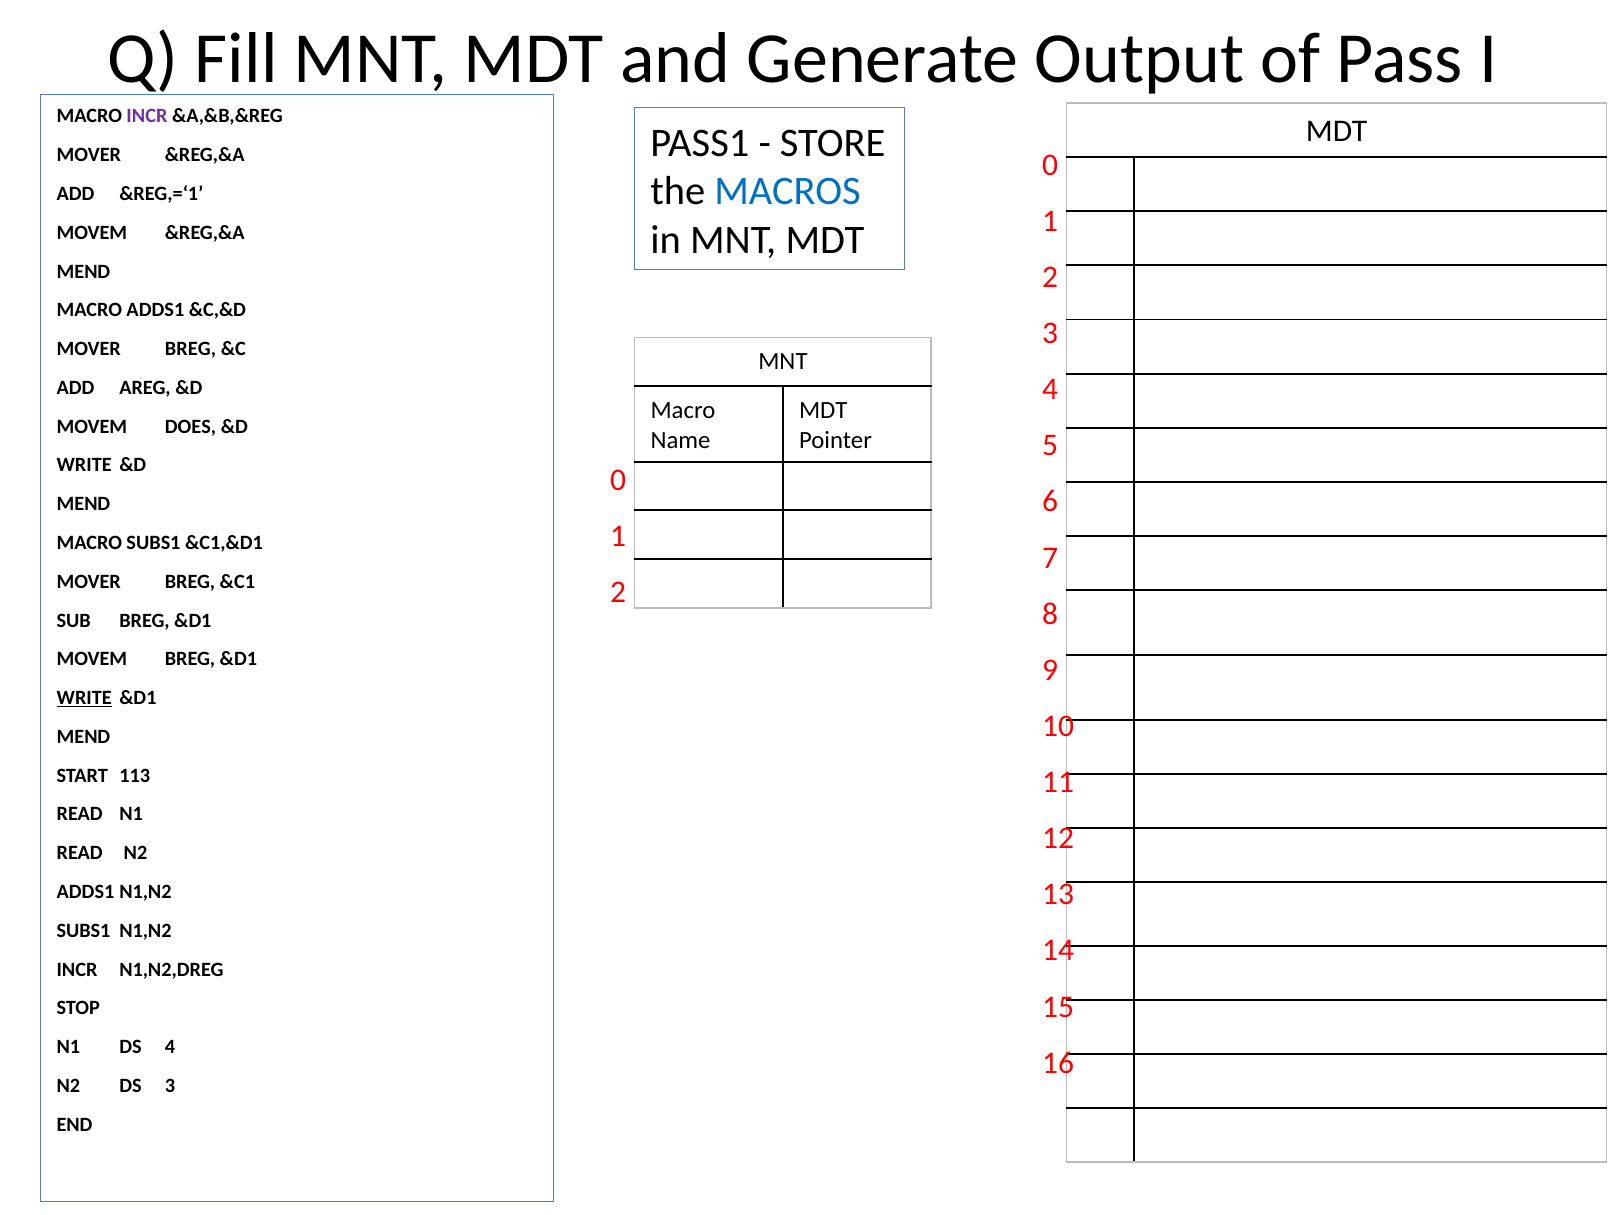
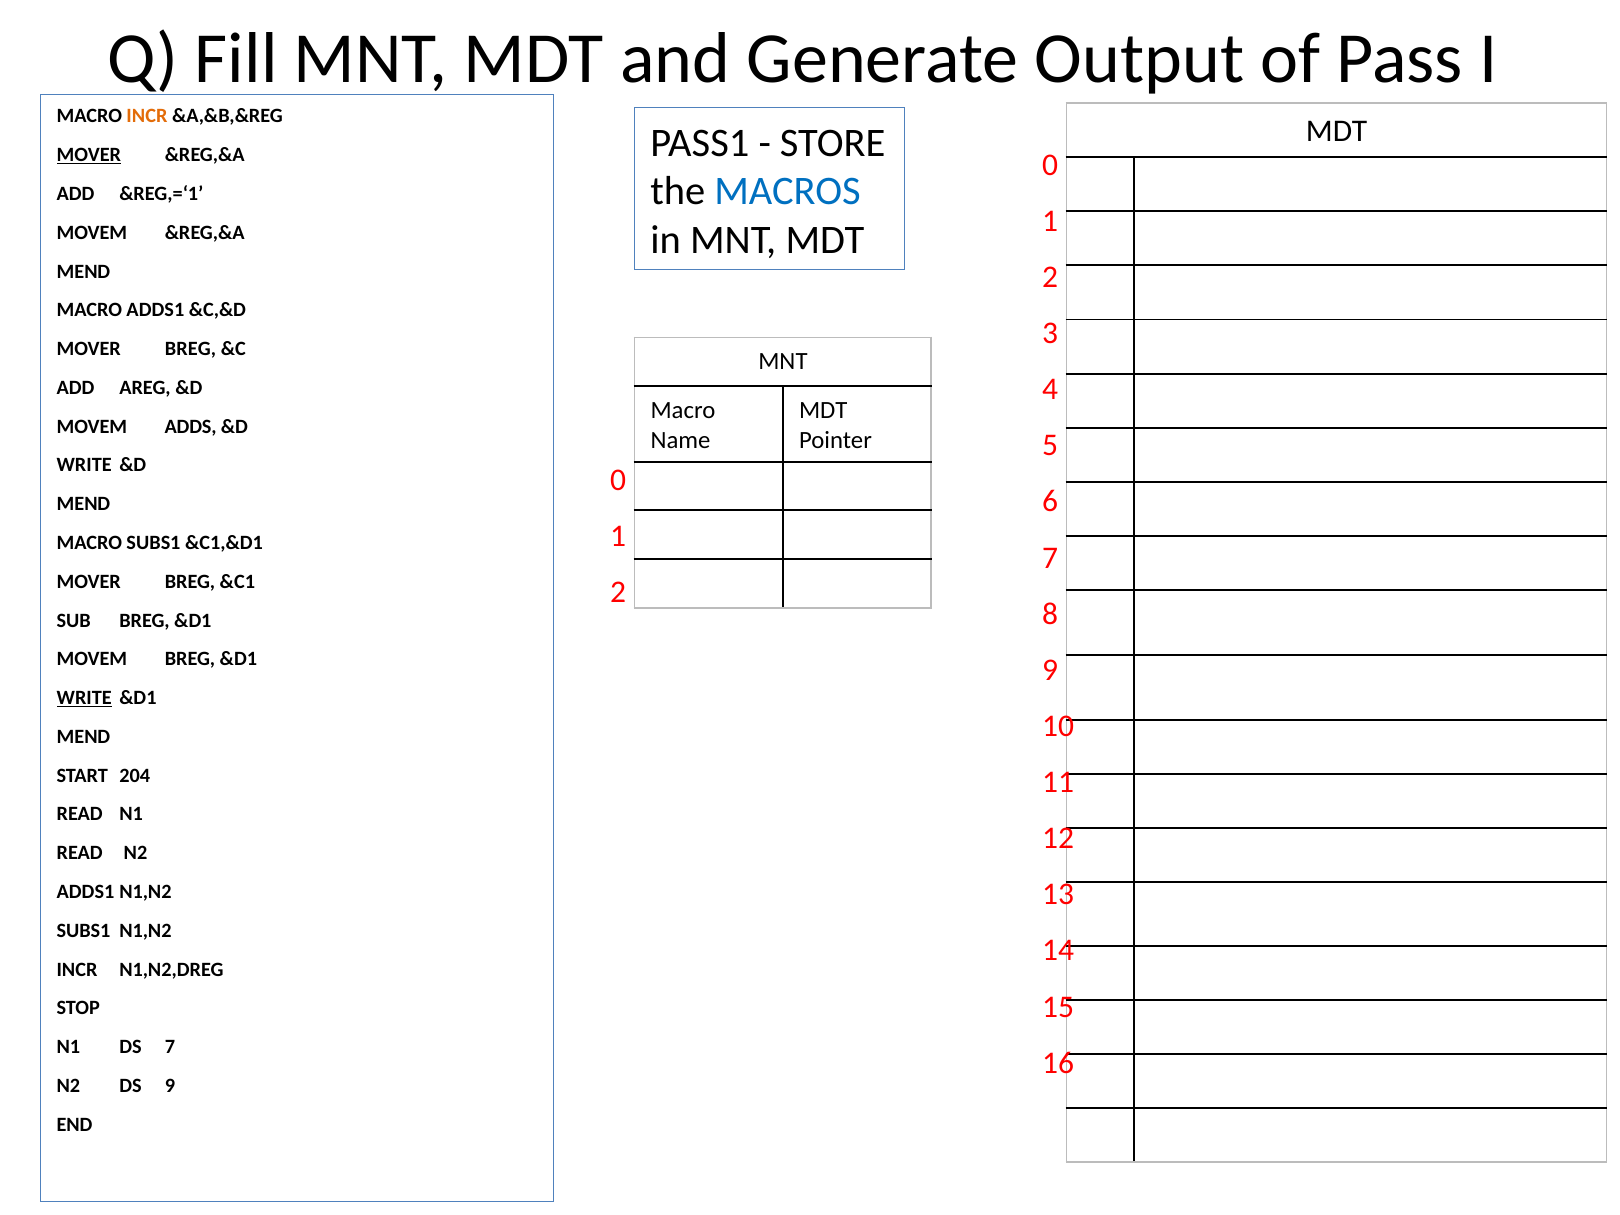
INCR at (147, 116) colour: purple -> orange
MOVER at (89, 155) underline: none -> present
DOES: DOES -> ADDS
113: 113 -> 204
DS 4: 4 -> 7
DS 3: 3 -> 9
